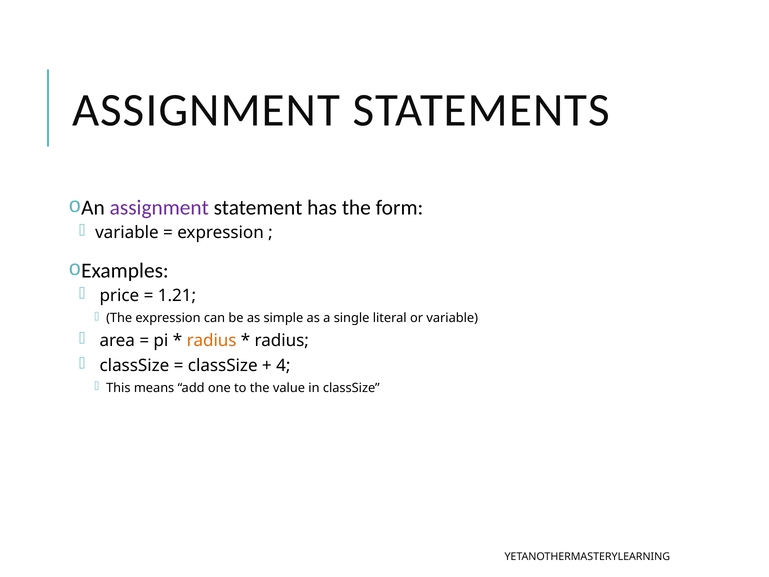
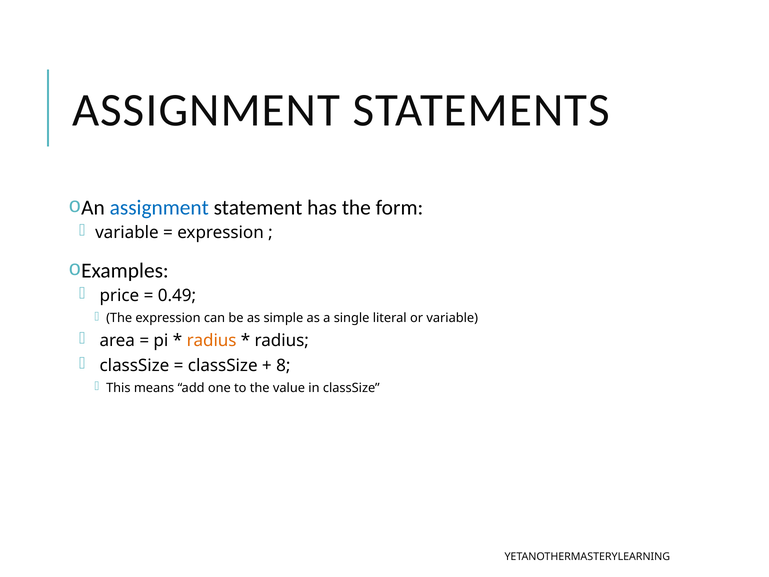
assignment at (159, 208) colour: purple -> blue
1.21: 1.21 -> 0.49
4: 4 -> 8
